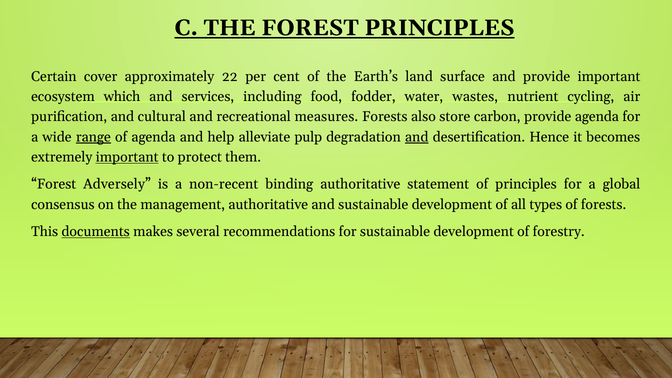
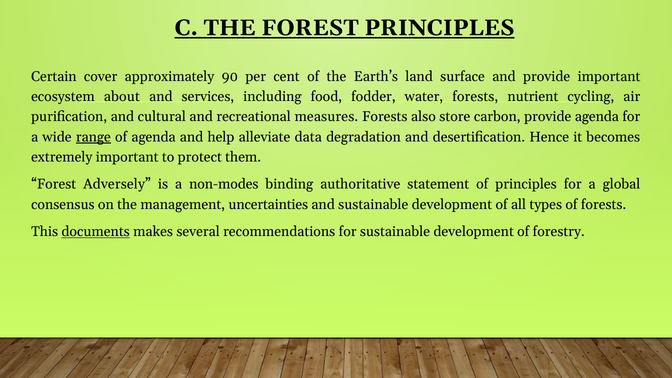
22: 22 -> 90
which: which -> about
water wastes: wastes -> forests
pulp: pulp -> data
and at (417, 137) underline: present -> none
important at (127, 157) underline: present -> none
non-recent: non-recent -> non-modes
management authoritative: authoritative -> uncertainties
